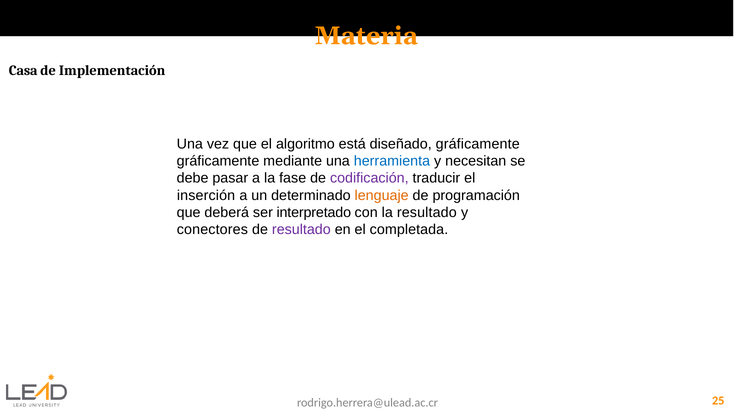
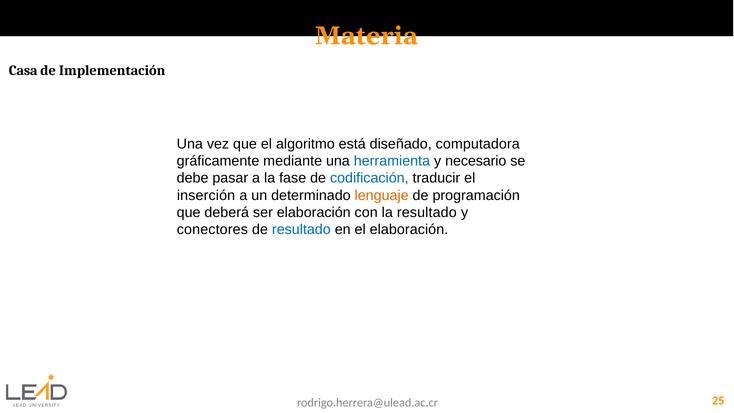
diseñado gráficamente: gráficamente -> computadora
necesitan: necesitan -> necesario
codificación colour: purple -> blue
ser interpretado: interpretado -> elaboración
resultado at (301, 230) colour: purple -> blue
el completada: completada -> elaboración
